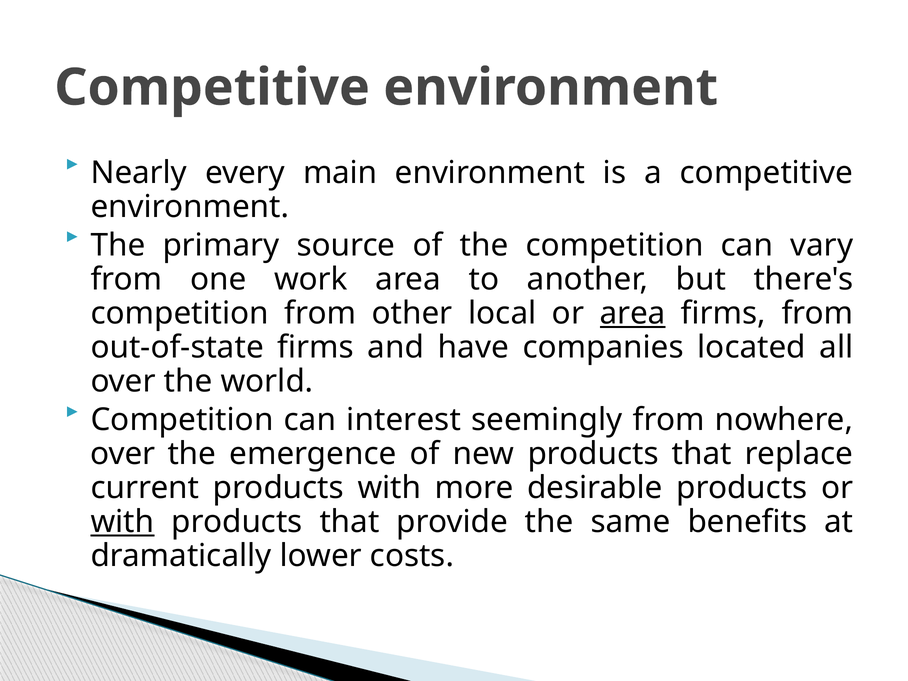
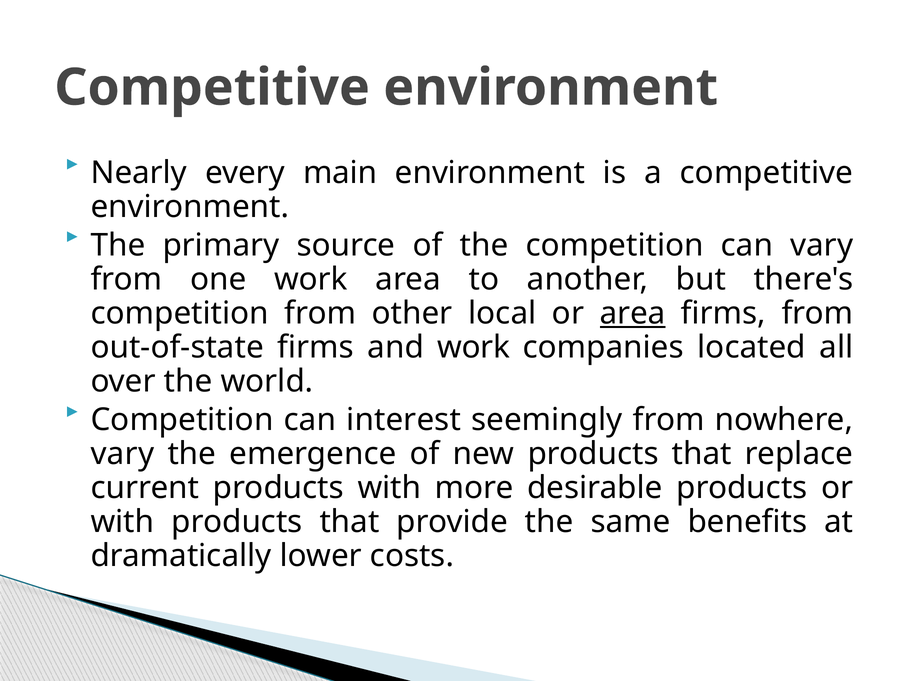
and have: have -> work
over at (123, 454): over -> vary
with at (122, 522) underline: present -> none
